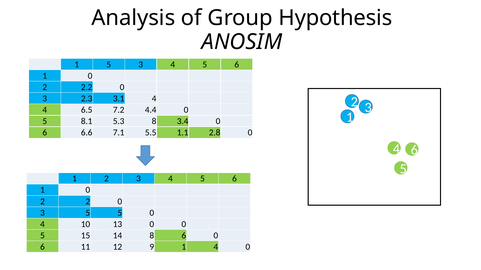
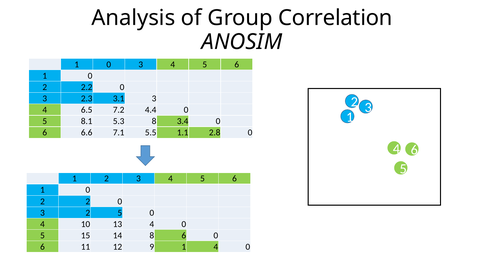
Hypothesis: Hypothesis -> Correlation
5 at (109, 65): 5 -> 0
3.1 4: 4 -> 3
3 5: 5 -> 2
13 0: 0 -> 4
